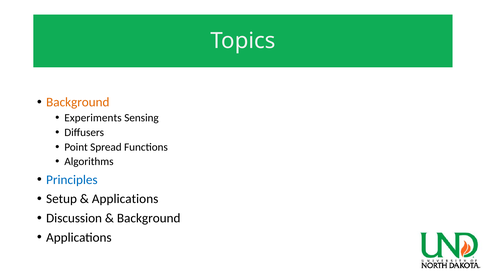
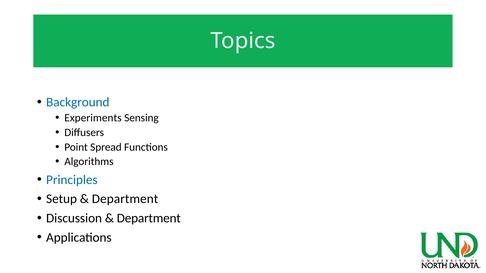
Background at (78, 102) colour: orange -> blue
Applications at (125, 199): Applications -> Department
Background at (149, 218): Background -> Department
